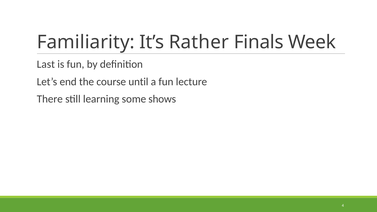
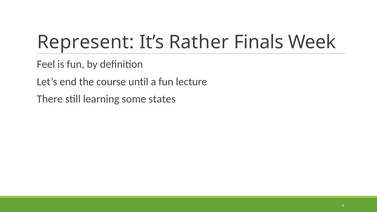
Familiarity: Familiarity -> Represent
Last: Last -> Feel
shows: shows -> states
